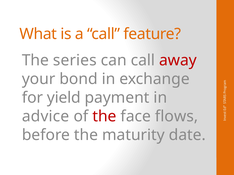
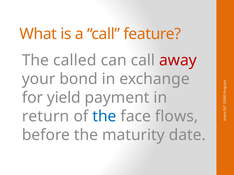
series: series -> called
advice: advice -> return
the at (104, 117) colour: red -> blue
